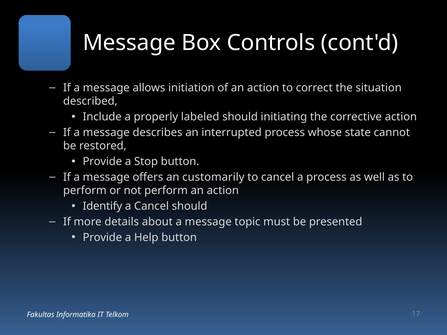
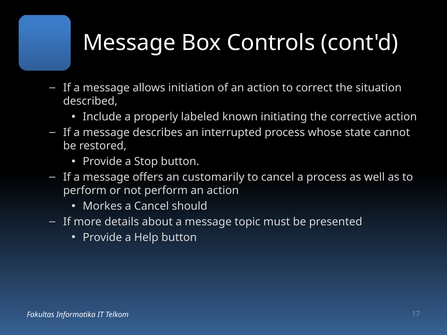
labeled should: should -> known
Identify: Identify -> Morkes
